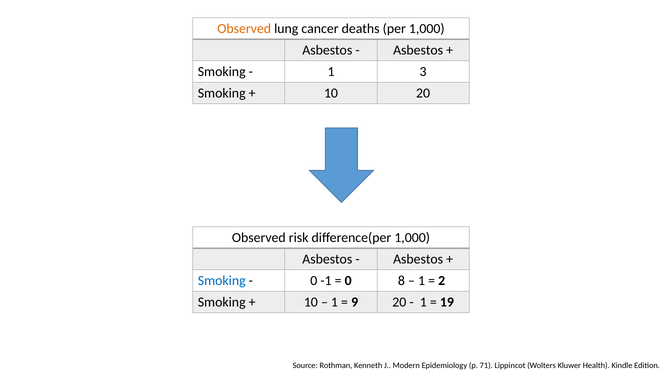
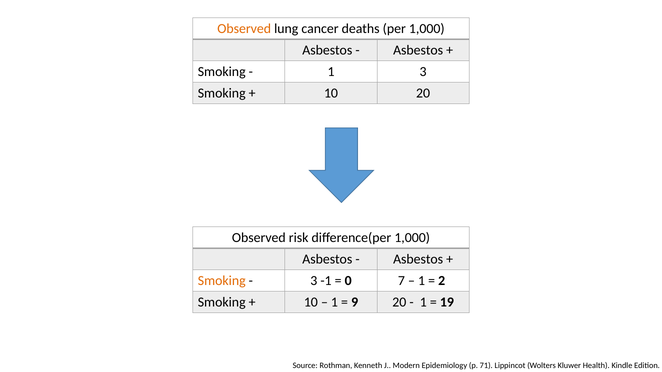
Smoking at (222, 281) colour: blue -> orange
0 at (314, 281): 0 -> 3
8: 8 -> 7
